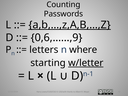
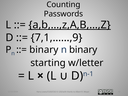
0,6,……,9: 0,6,……,9 -> 7,1,……,9
letters at (44, 50): letters -> binary
n where: where -> binary
w/letter underline: present -> none
